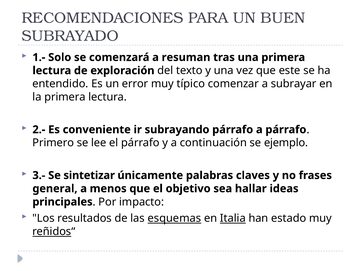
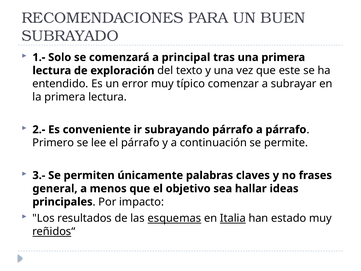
resuman: resuman -> principal
ejemplo: ejemplo -> permite
sintetizar: sintetizar -> permiten
